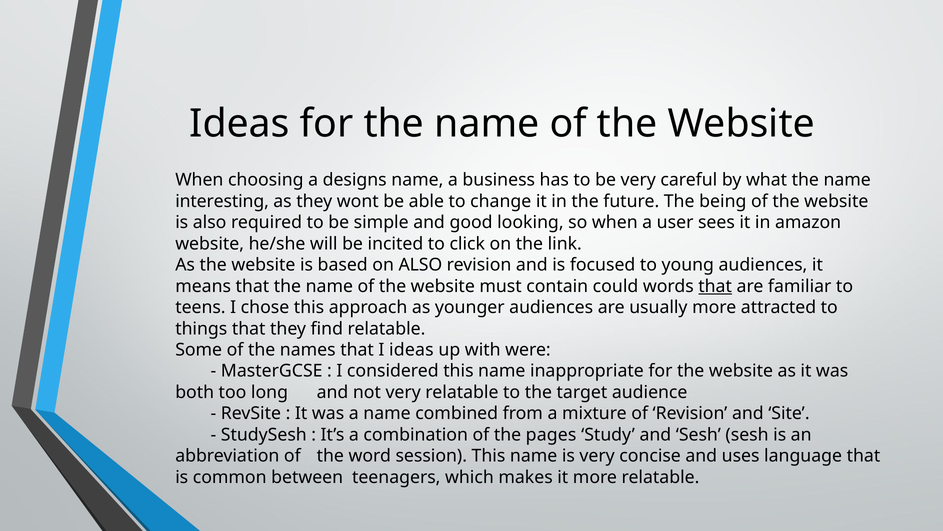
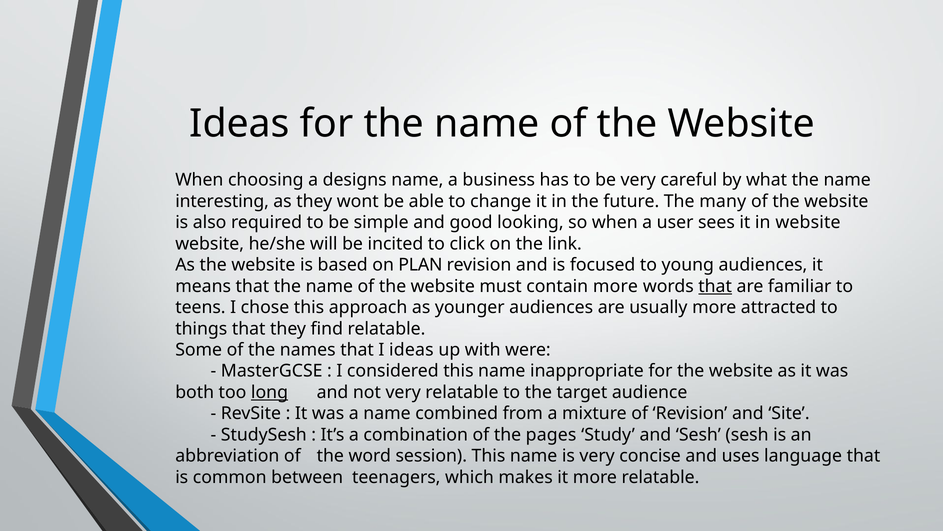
being: being -> many
in amazon: amazon -> website
on ALSO: ALSO -> PLAN
contain could: could -> more
long underline: none -> present
